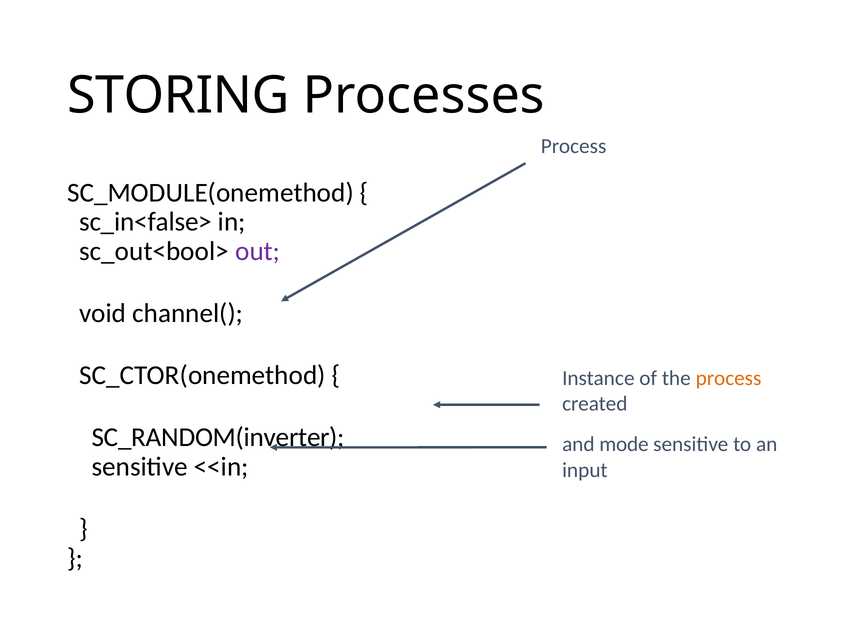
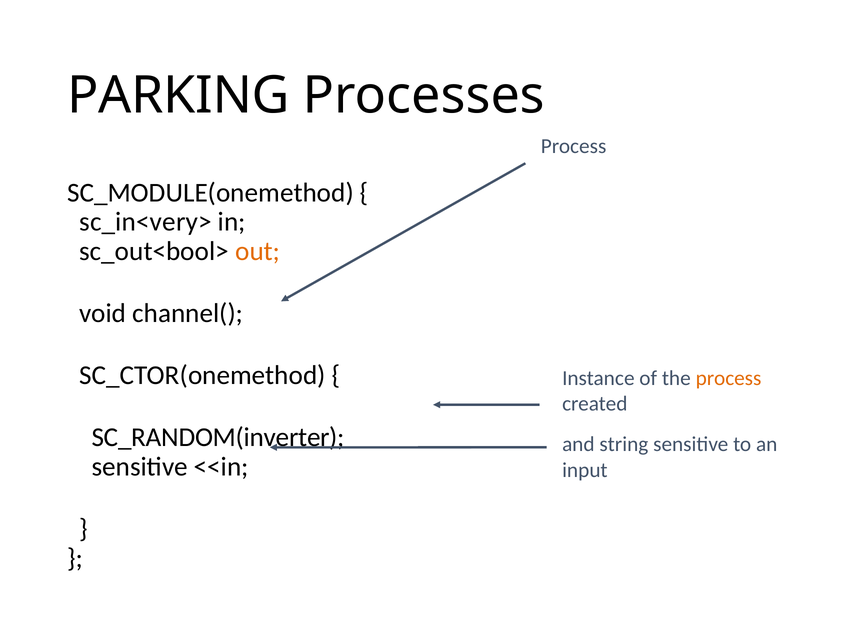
STORING: STORING -> PARKING
sc_in<false>: sc_in<false> -> sc_in<very>
out colour: purple -> orange
mode: mode -> string
